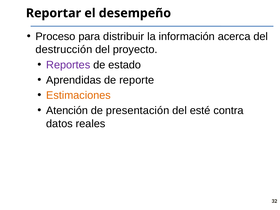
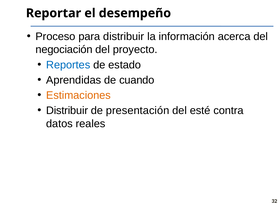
destrucción: destrucción -> negociación
Reportes colour: purple -> blue
reporte: reporte -> cuando
Atención at (67, 111): Atención -> Distribuir
